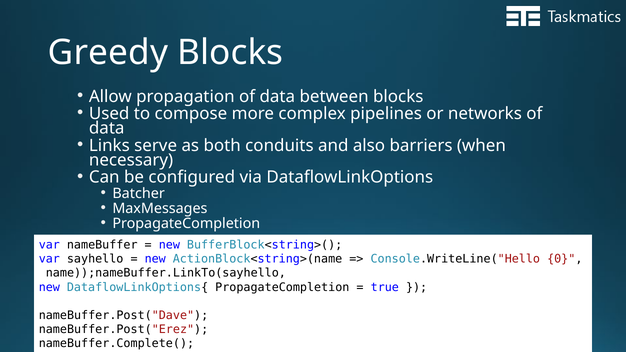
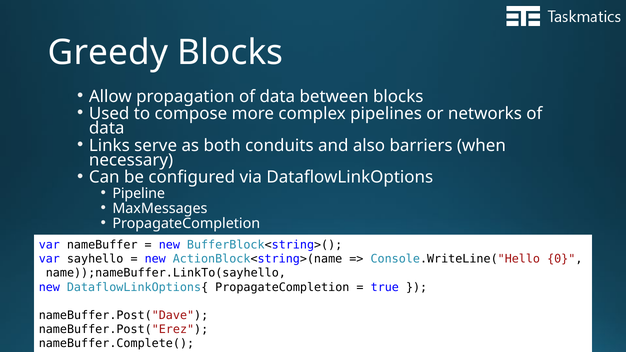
Batcher: Batcher -> Pipeline
